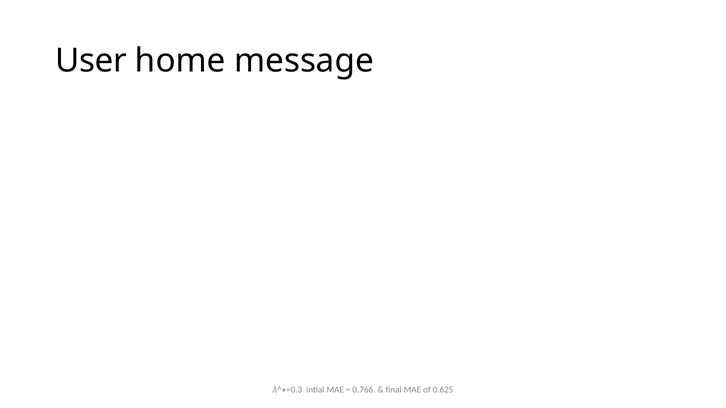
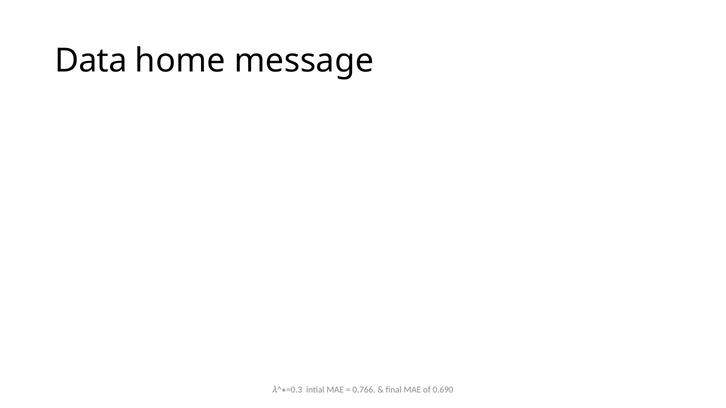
User: User -> Data
0.625: 0.625 -> 0.690
